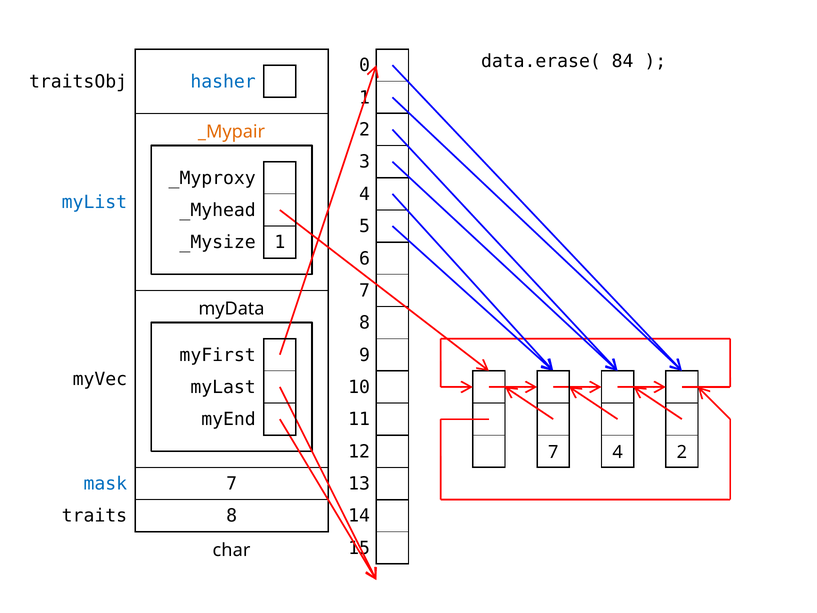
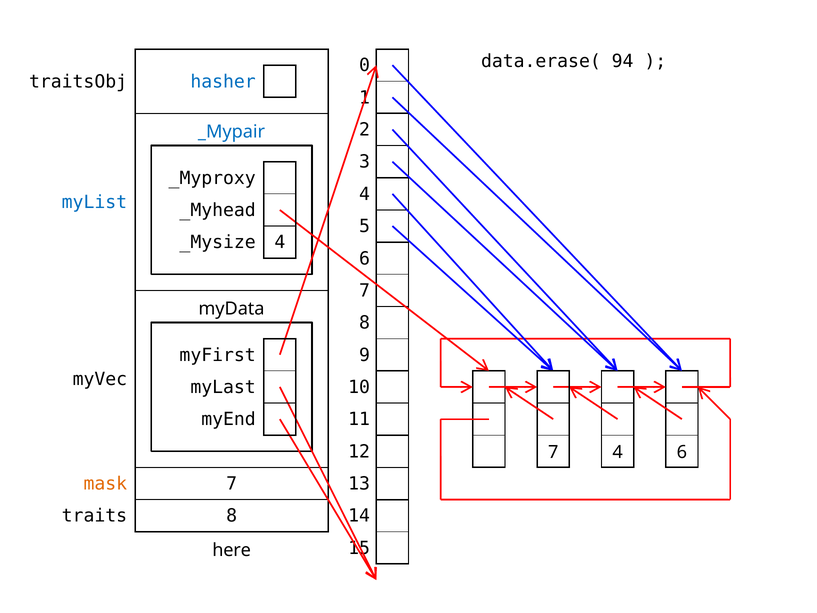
84: 84 -> 94
_Mypair colour: orange -> blue
1 at (280, 242): 1 -> 4
4 2: 2 -> 6
mask colour: blue -> orange
char: char -> here
